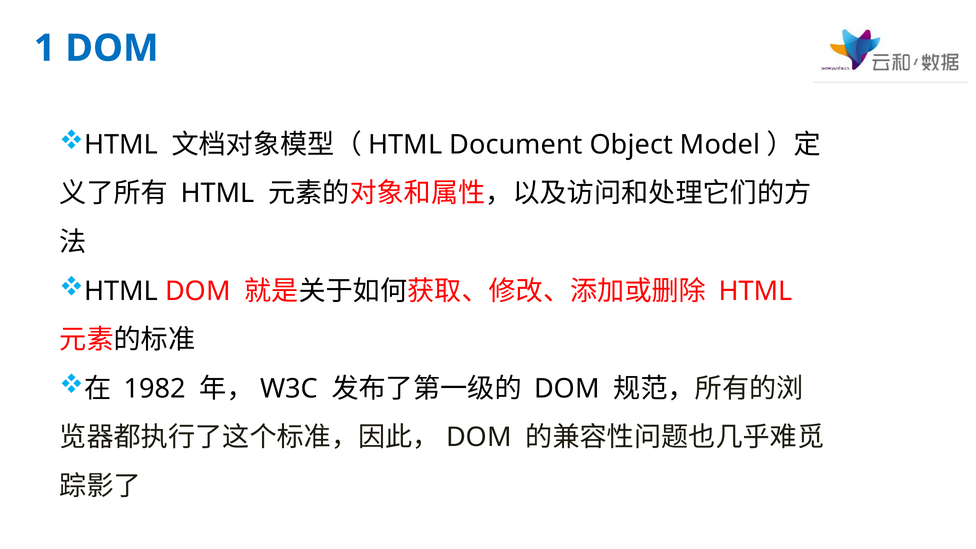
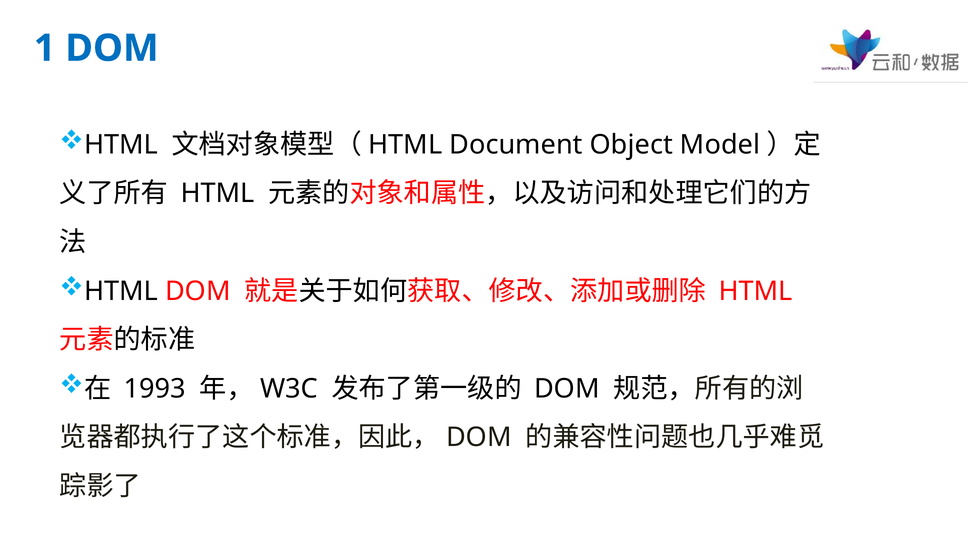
1982: 1982 -> 1993
